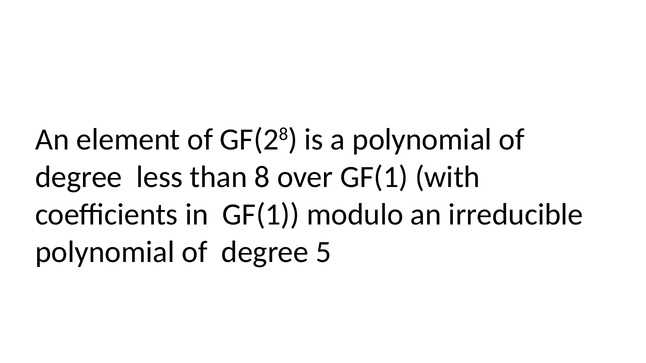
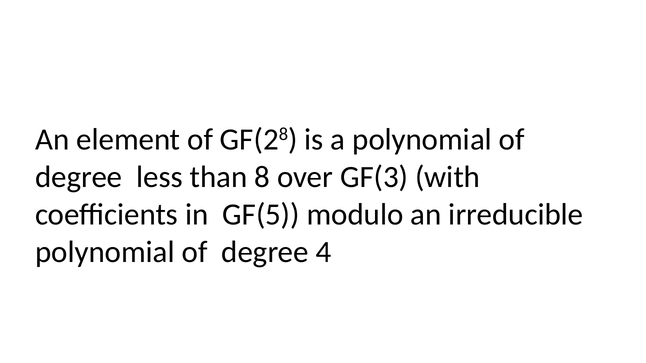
over GF(1: GF(1 -> GF(3
in GF(1: GF(1 -> GF(5
5: 5 -> 4
